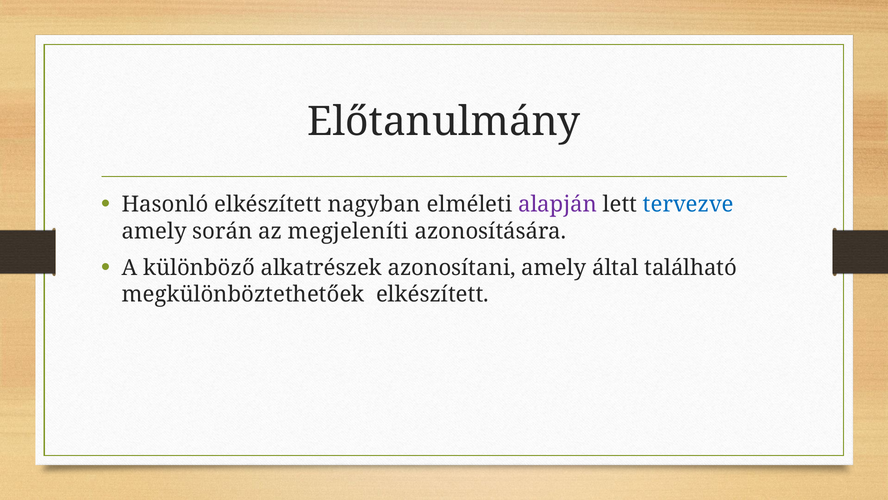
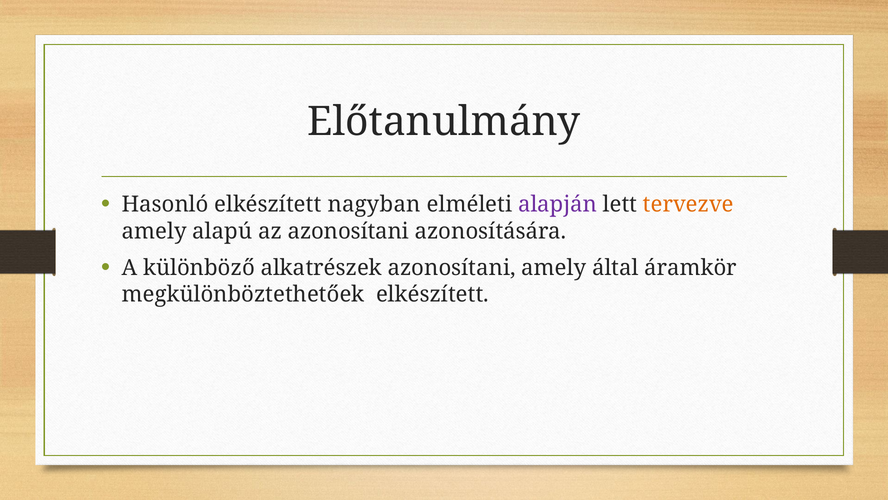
tervezve colour: blue -> orange
során: során -> alapú
az megjeleníti: megjeleníti -> azonosítani
található: található -> áramkör
